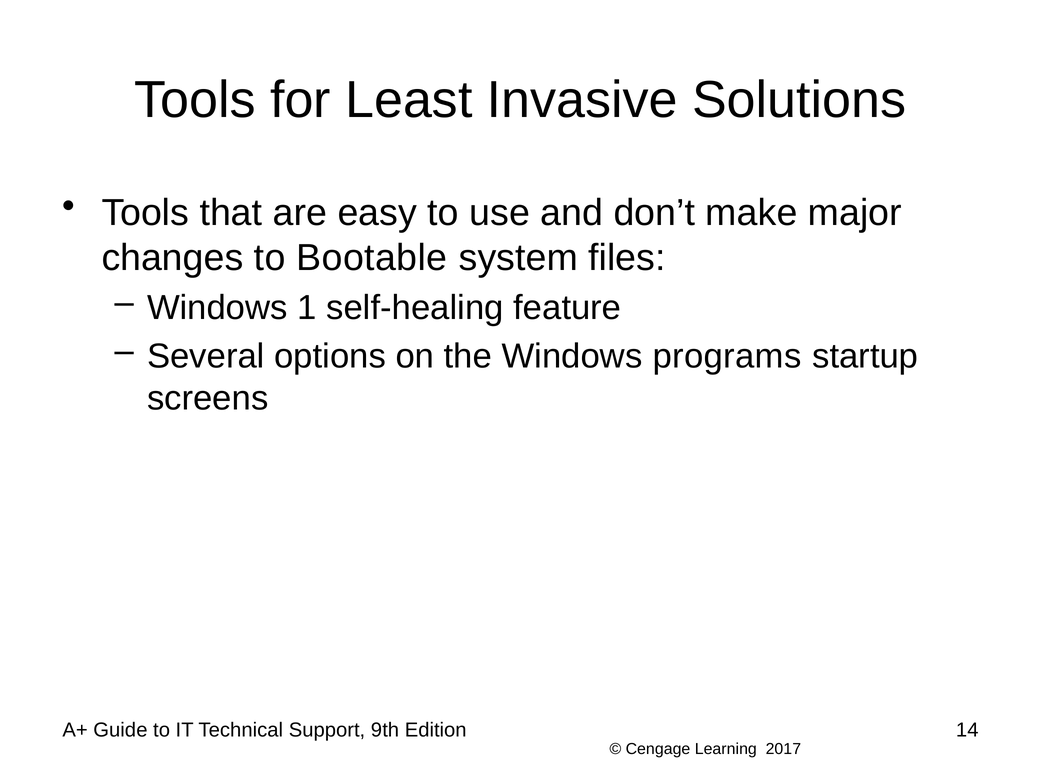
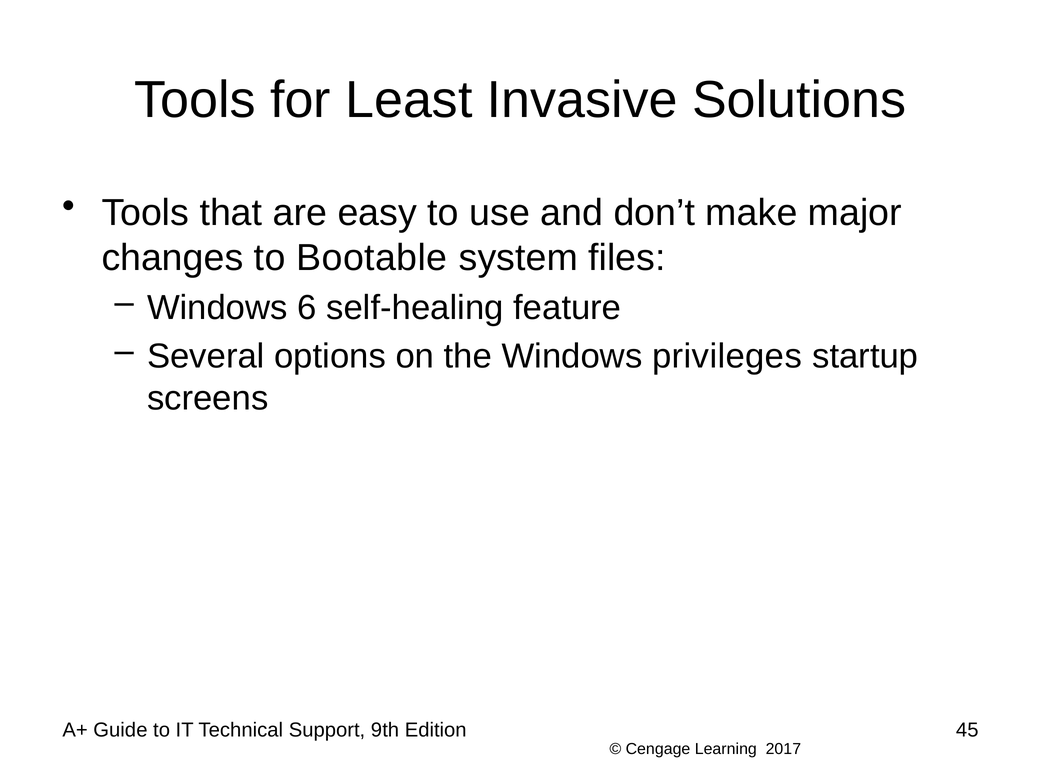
1: 1 -> 6
programs: programs -> privileges
14: 14 -> 45
